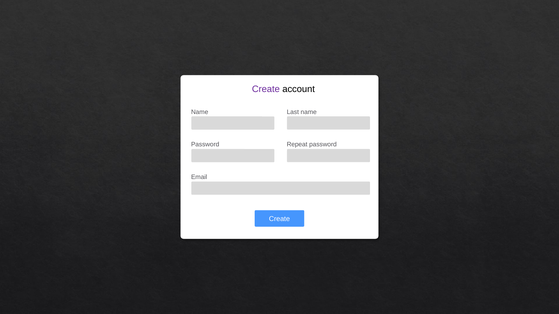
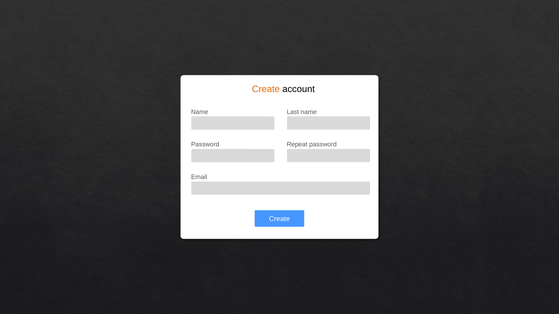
Create at (266, 89) colour: purple -> orange
